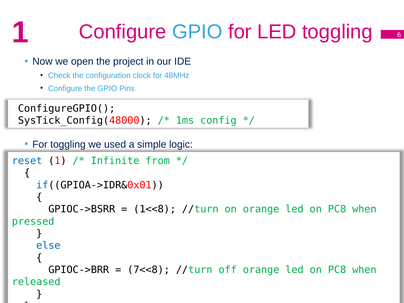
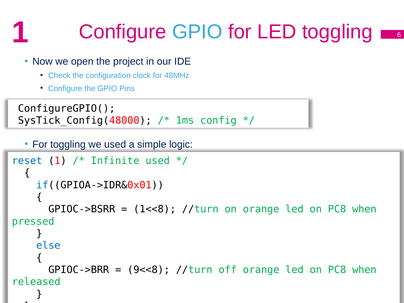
Infinite from: from -> used
7<<8: 7<<8 -> 9<<8
